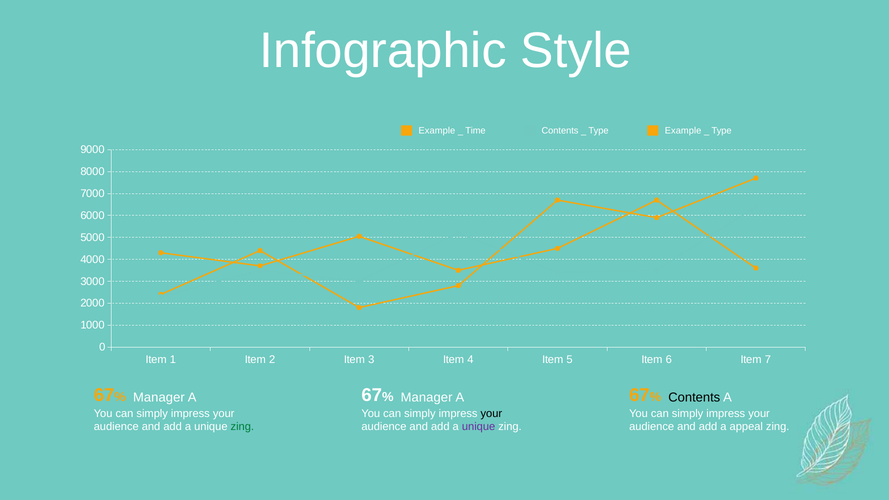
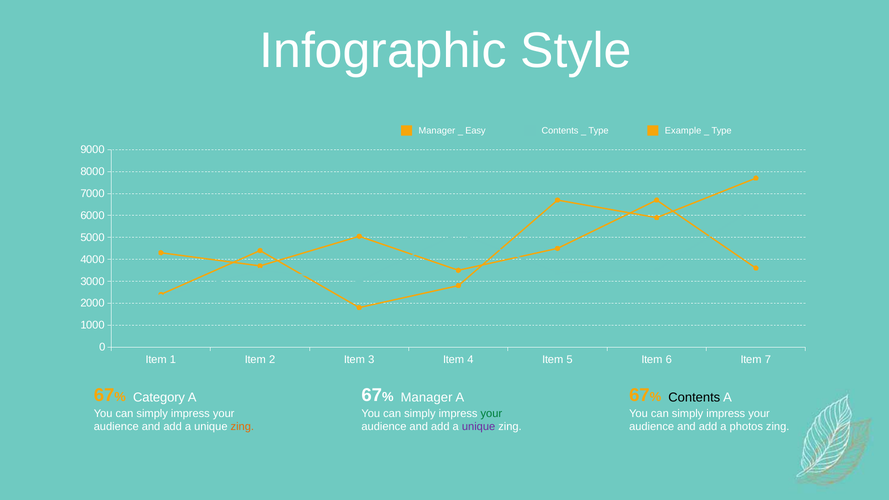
Example at (437, 131): Example -> Manager
Time: Time -> Easy
Manager at (159, 398): Manager -> Category
your at (491, 414) colour: black -> green
zing at (242, 427) colour: green -> orange
appeal: appeal -> photos
